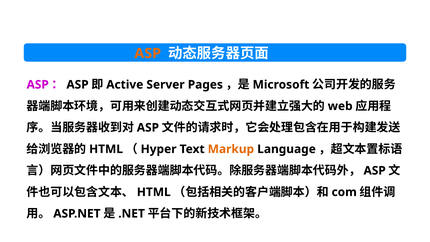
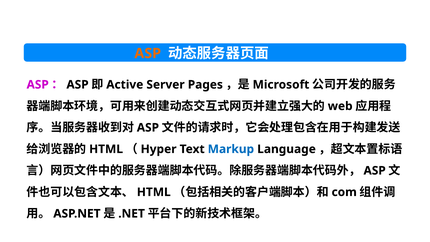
Markup colour: orange -> blue
